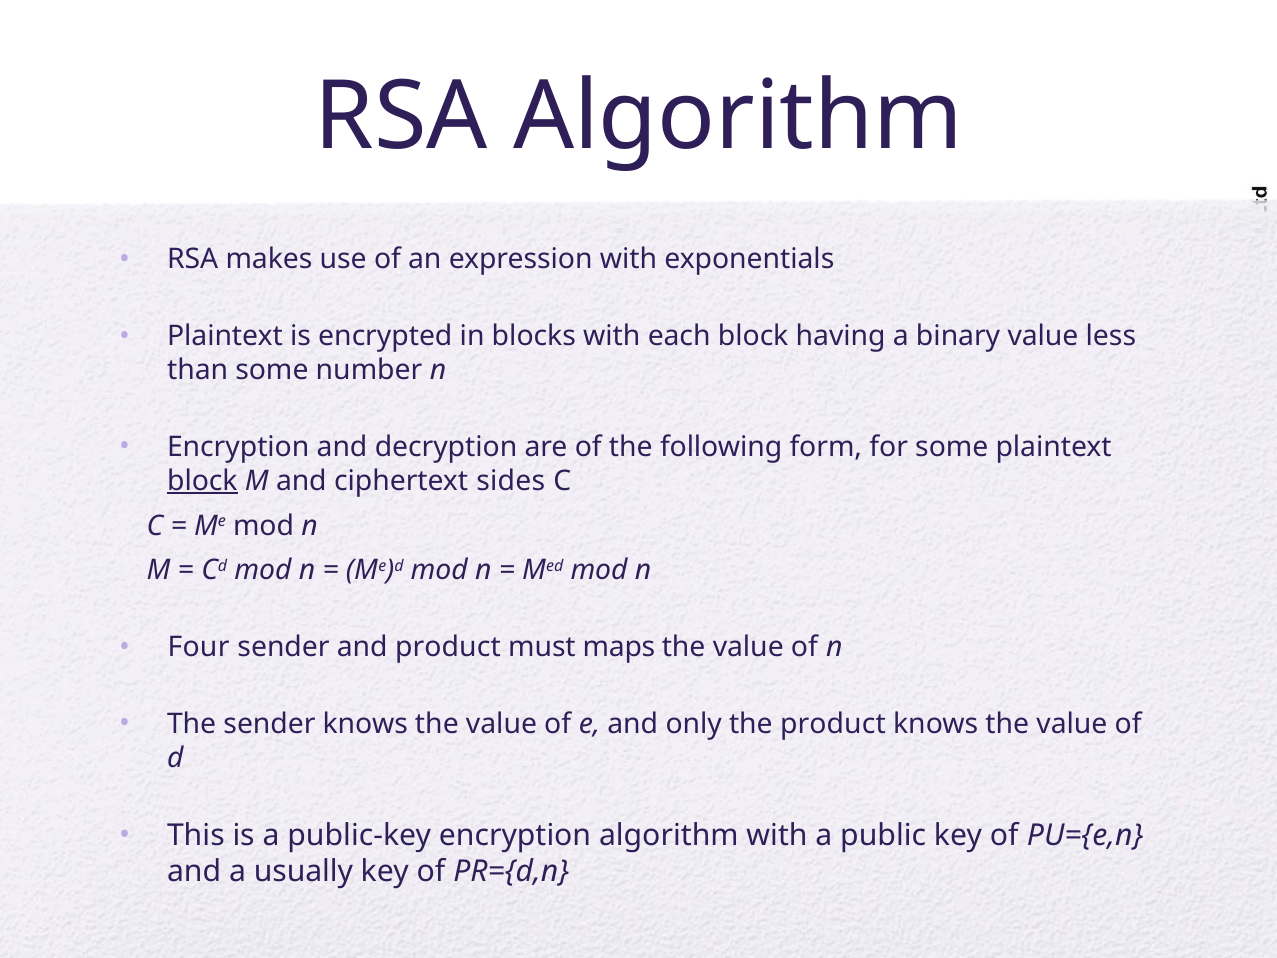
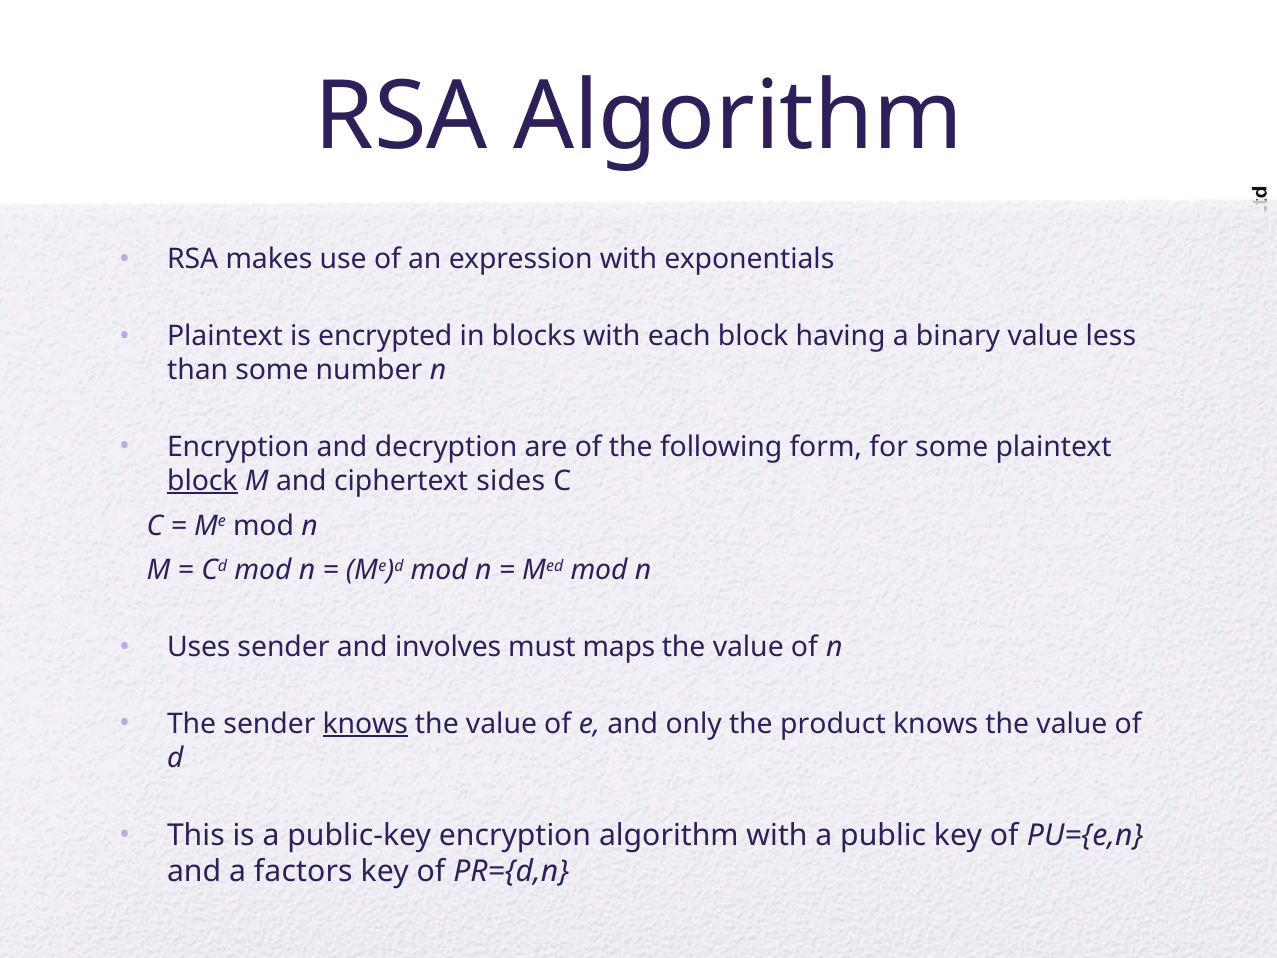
Four: Four -> Uses
and product: product -> involves
knows at (365, 723) underline: none -> present
usually: usually -> factors
